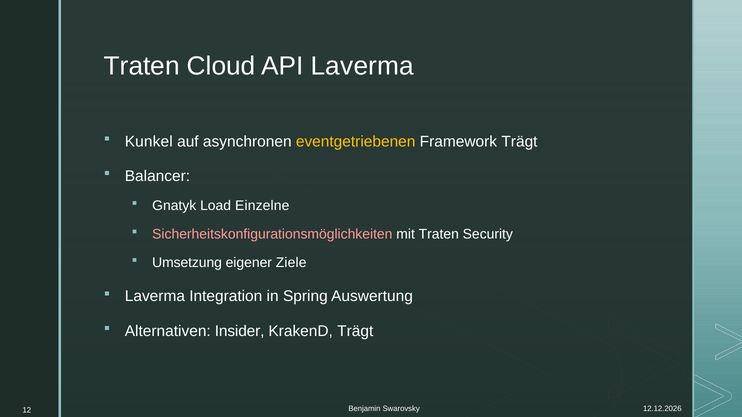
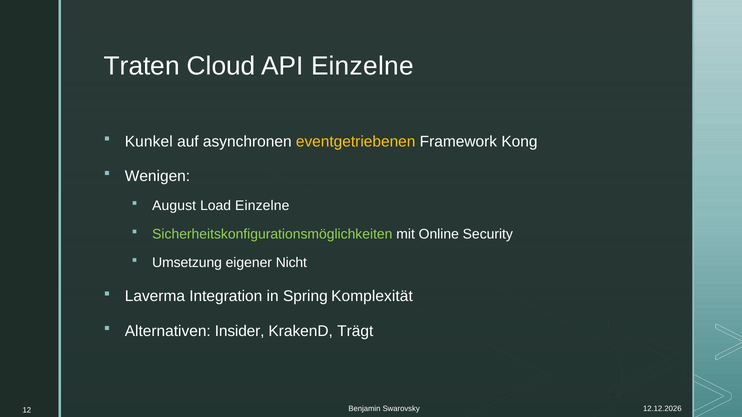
API Laverma: Laverma -> Einzelne
Framework Trägt: Trägt -> Kong
Balancer: Balancer -> Wenigen
Gnatyk: Gnatyk -> August
Sicherheitskonfigurationsmöglichkeiten colour: pink -> light green
mit Traten: Traten -> Online
Ziele: Ziele -> Nicht
Auswertung: Auswertung -> Komplexität
